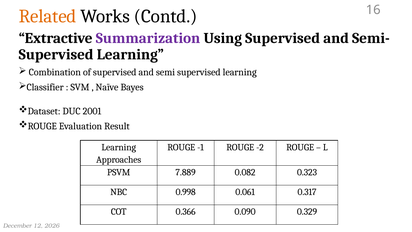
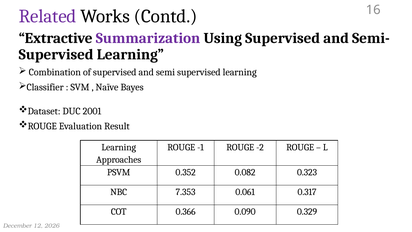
Related colour: orange -> purple
7.889: 7.889 -> 0.352
0.998: 0.998 -> 7.353
